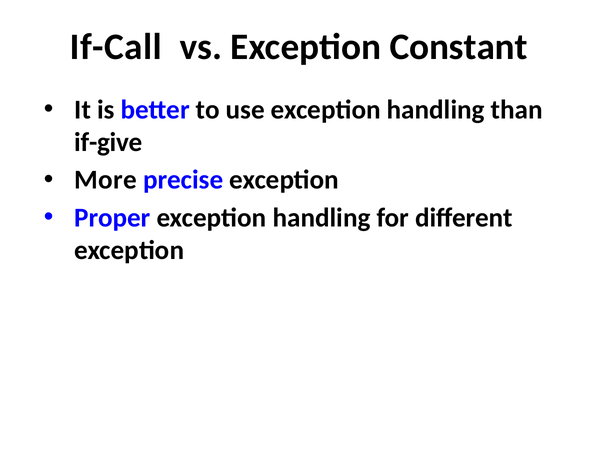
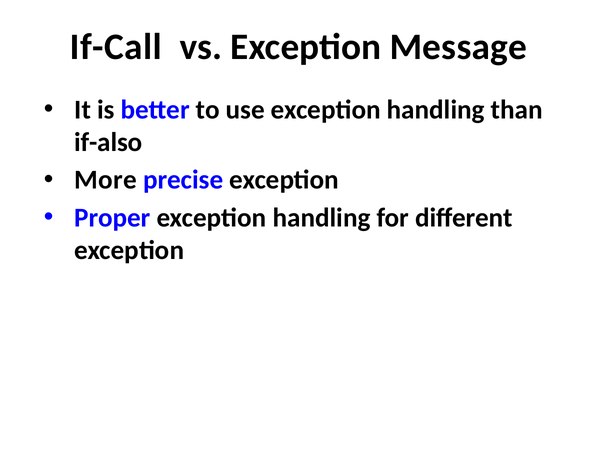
Constant: Constant -> Message
if-give: if-give -> if-also
